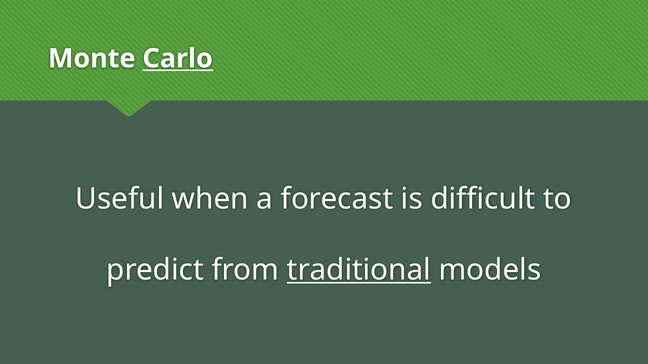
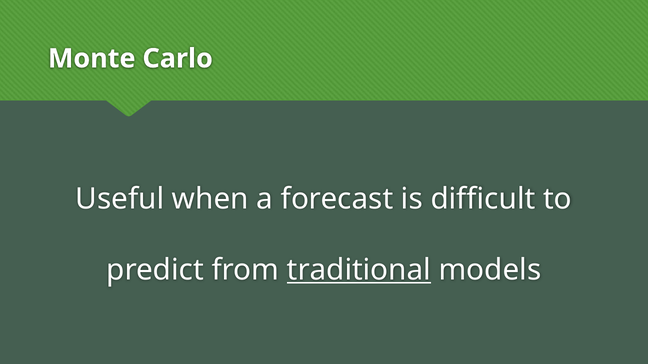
Carlo underline: present -> none
